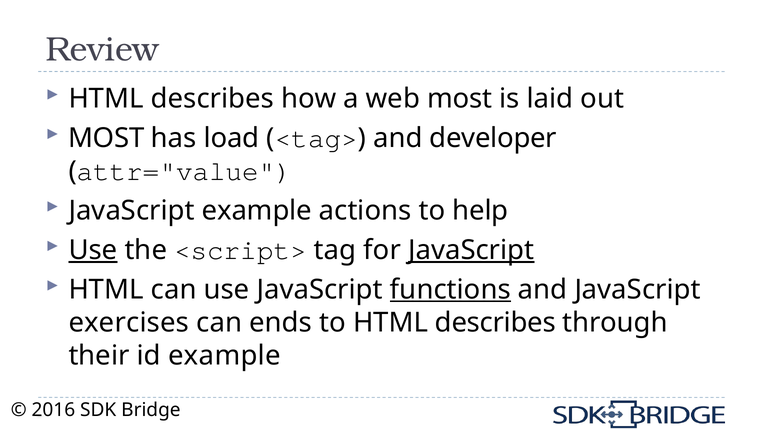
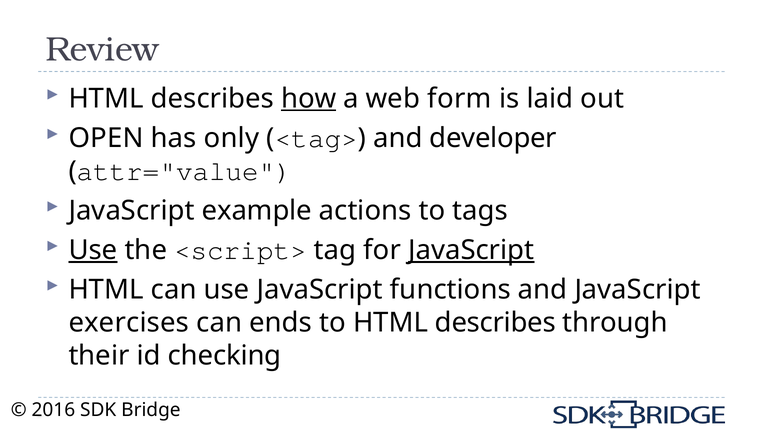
how underline: none -> present
web most: most -> form
MOST at (106, 138): MOST -> OPEN
load: load -> only
help: help -> tags
functions underline: present -> none
id example: example -> checking
